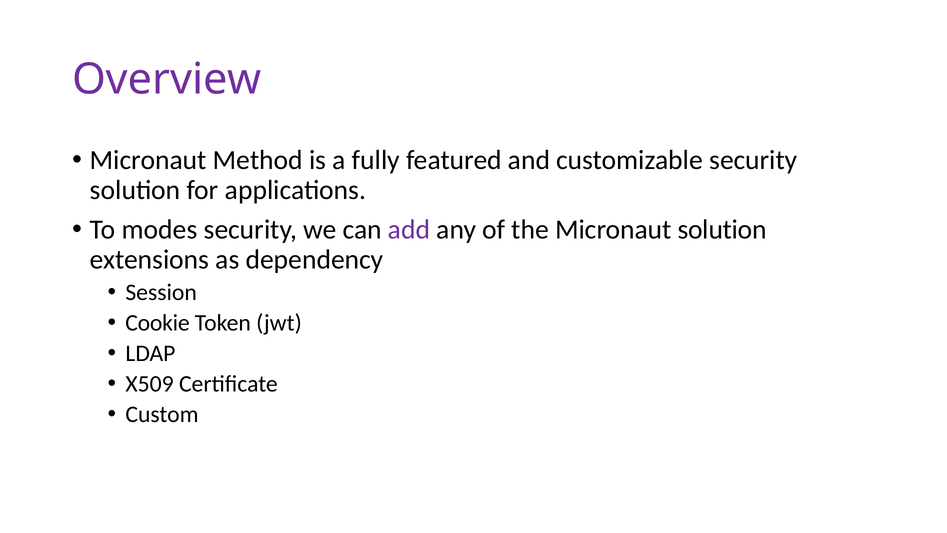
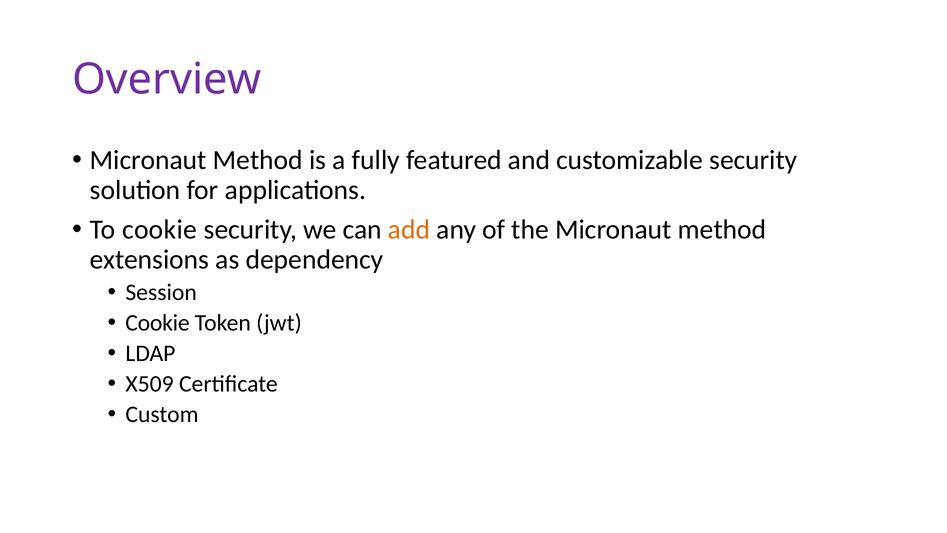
To modes: modes -> cookie
add colour: purple -> orange
the Micronaut solution: solution -> method
